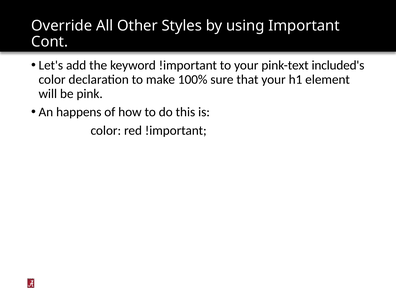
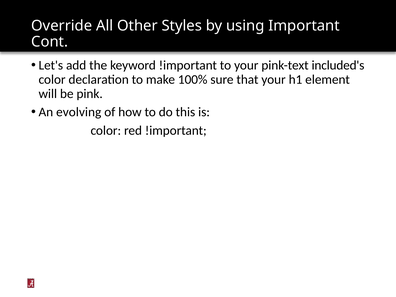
happens: happens -> evolving
